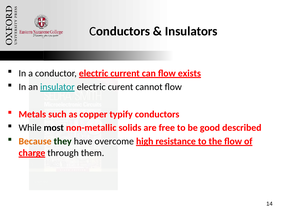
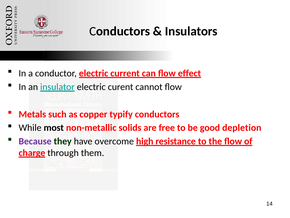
exists: exists -> effect
described: described -> depletion
Because colour: orange -> purple
